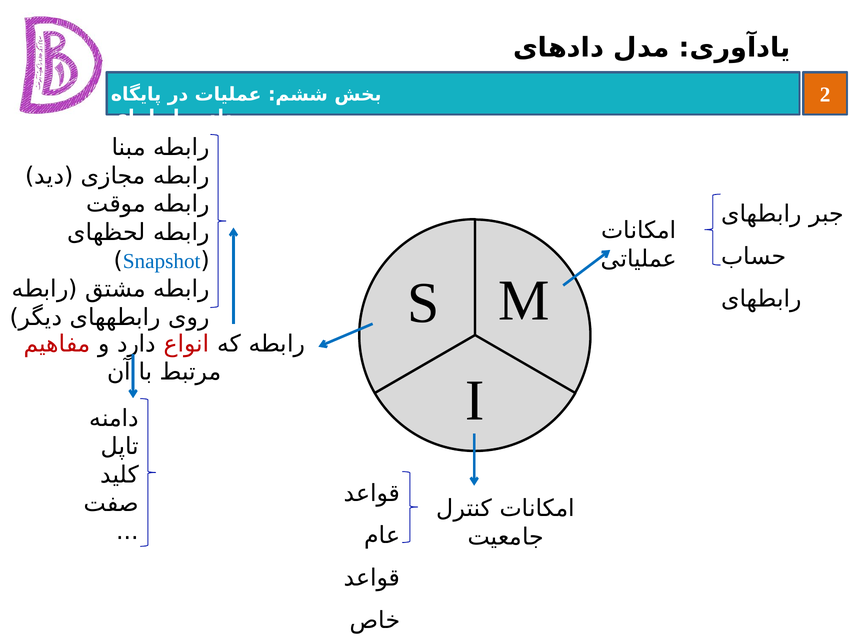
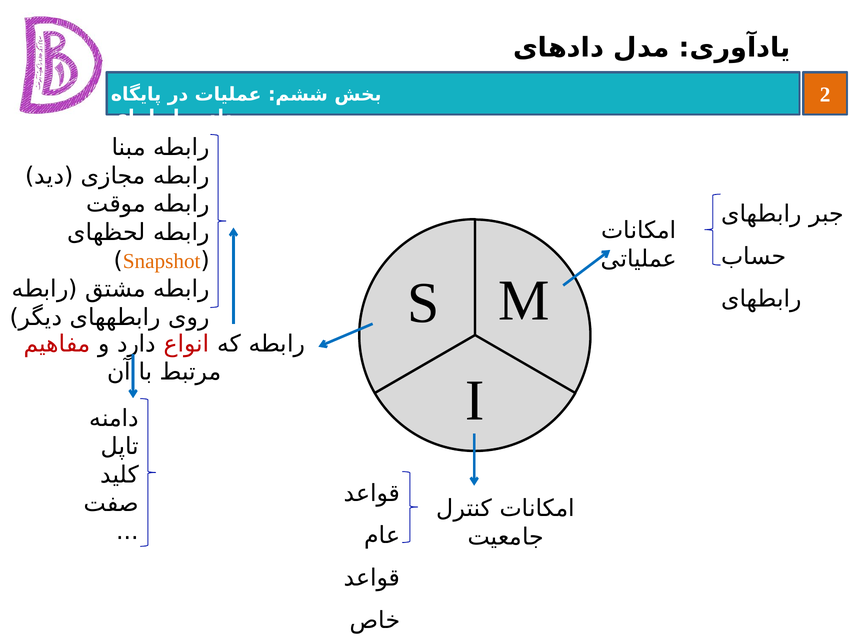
Snapshot colour: blue -> orange
